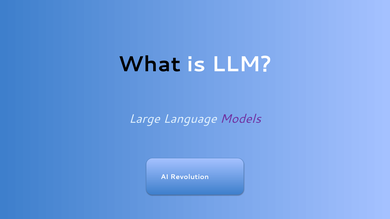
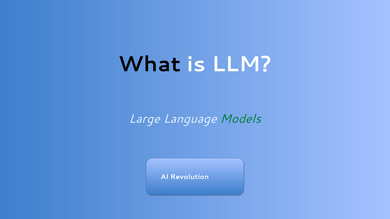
Models colour: purple -> green
